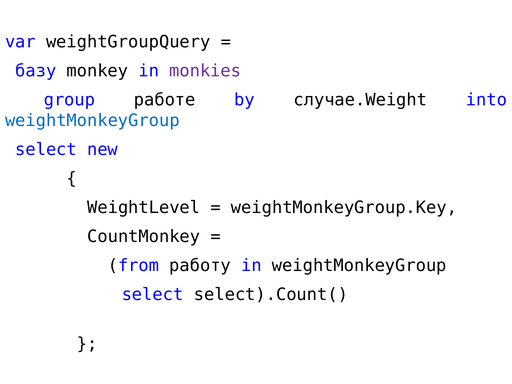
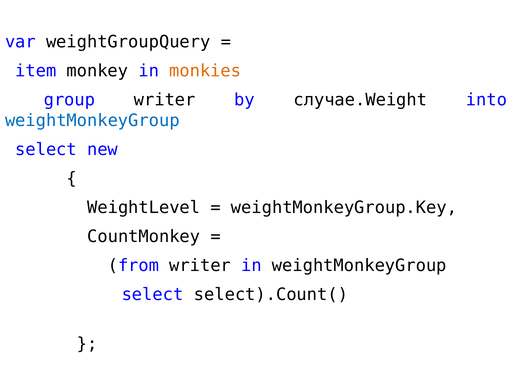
базу: базу -> item
monkies colour: purple -> orange
group работе: работе -> writer
from работу: работу -> writer
